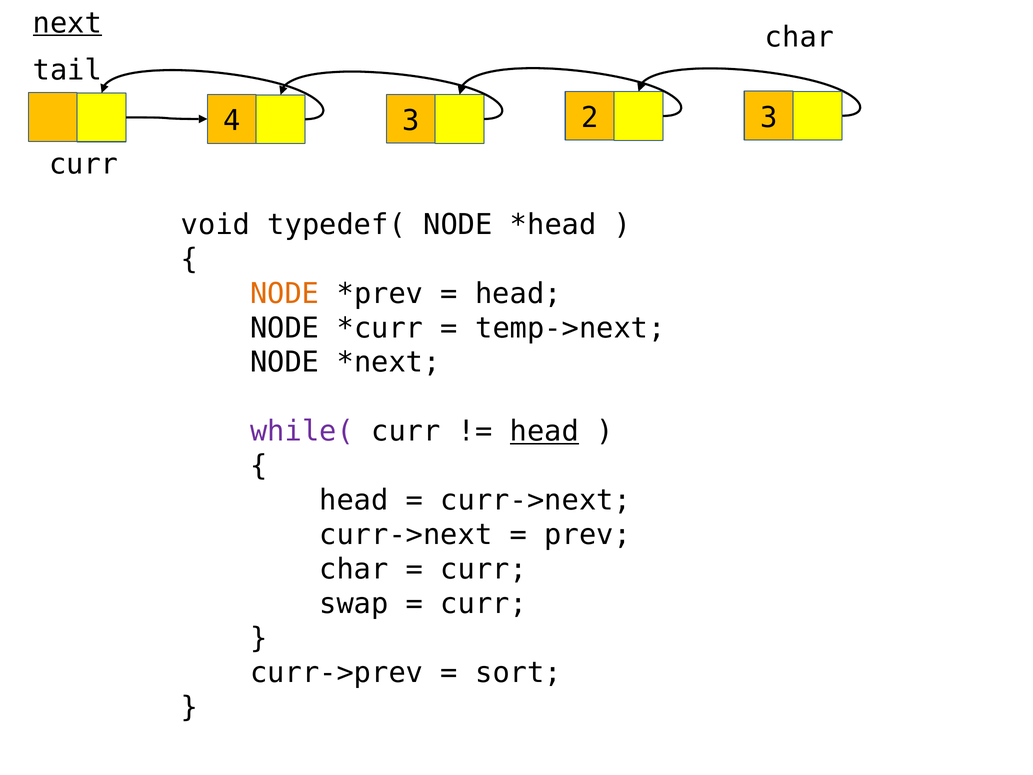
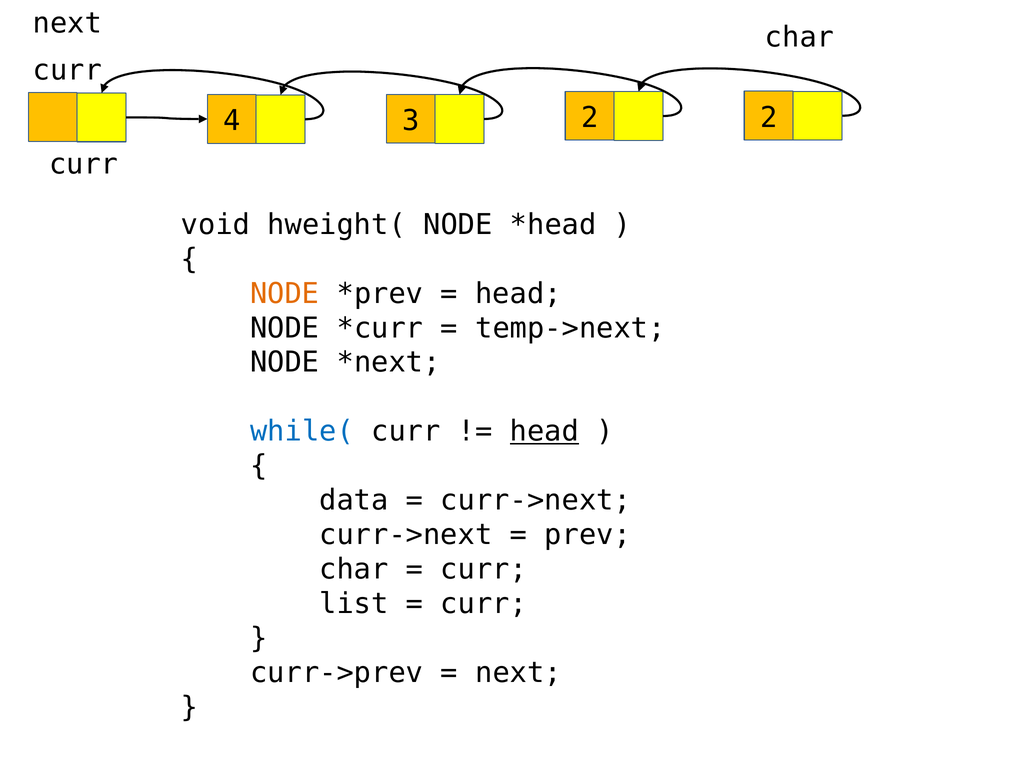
next at (67, 23) underline: present -> none
tail at (67, 70): tail -> curr
4 3: 3 -> 2
typedef(: typedef( -> hweight(
while( colour: purple -> blue
head at (354, 500): head -> data
swap: swap -> list
sort at (518, 672): sort -> next
